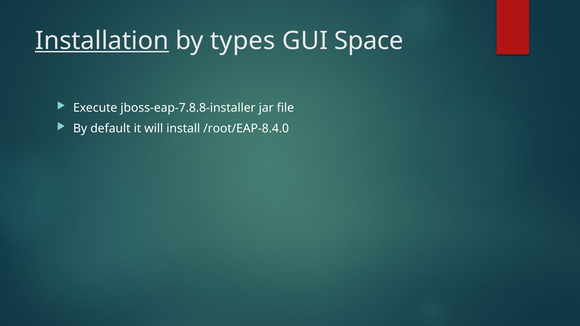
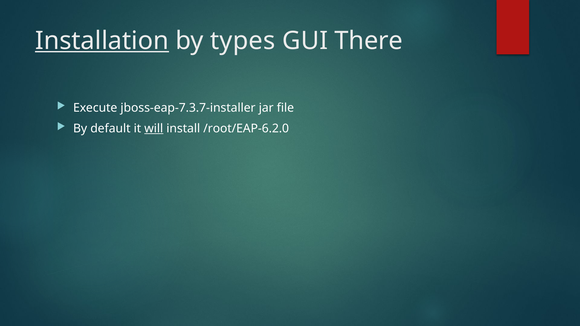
Space: Space -> There
jboss-eap-7.8.8-installer: jboss-eap-7.8.8-installer -> jboss-eap-7.3.7-installer
will underline: none -> present
/root/EAP-8.4.0: /root/EAP-8.4.0 -> /root/EAP-6.2.0
